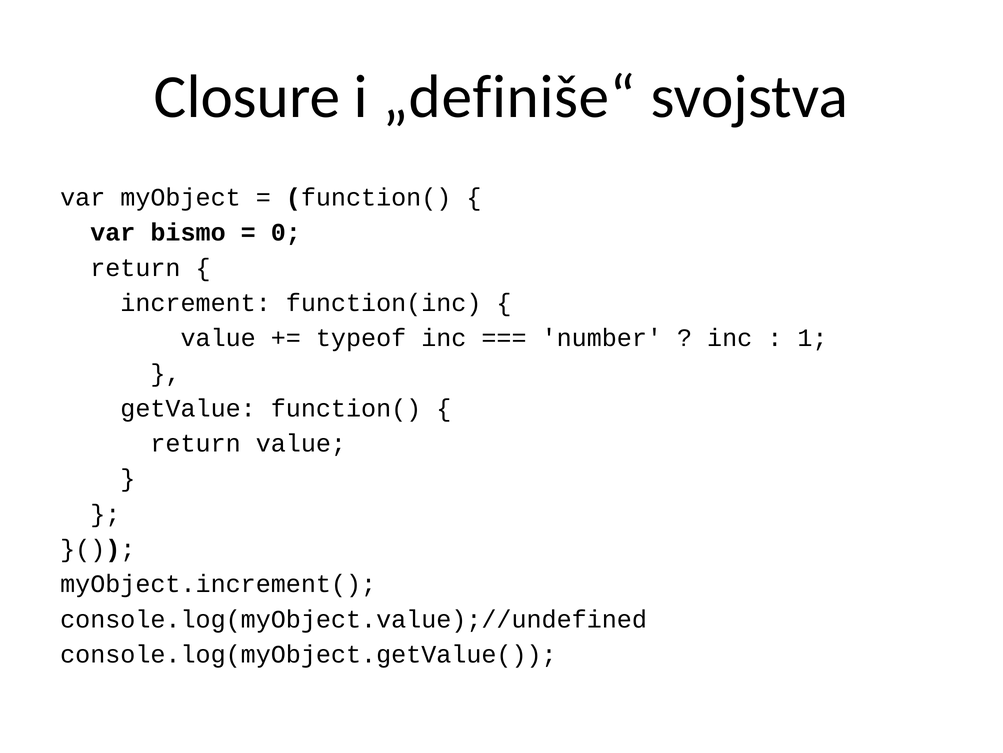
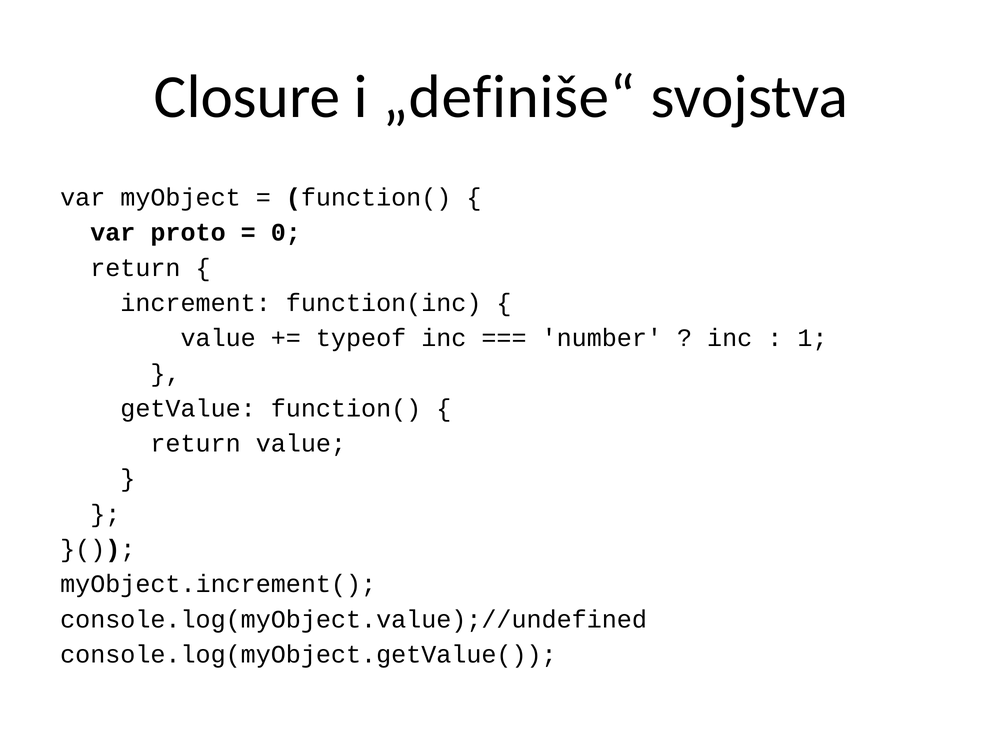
bismo: bismo -> proto
